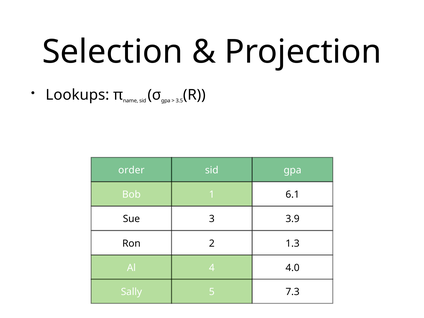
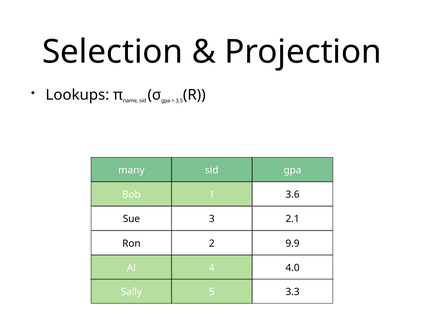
order: order -> many
6.1: 6.1 -> 3.6
3.9: 3.9 -> 2.1
1.3: 1.3 -> 9.9
7.3: 7.3 -> 3.3
